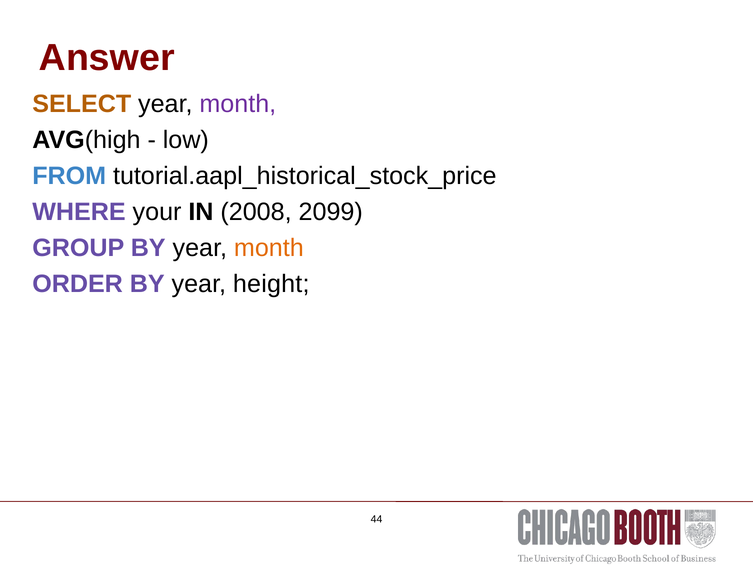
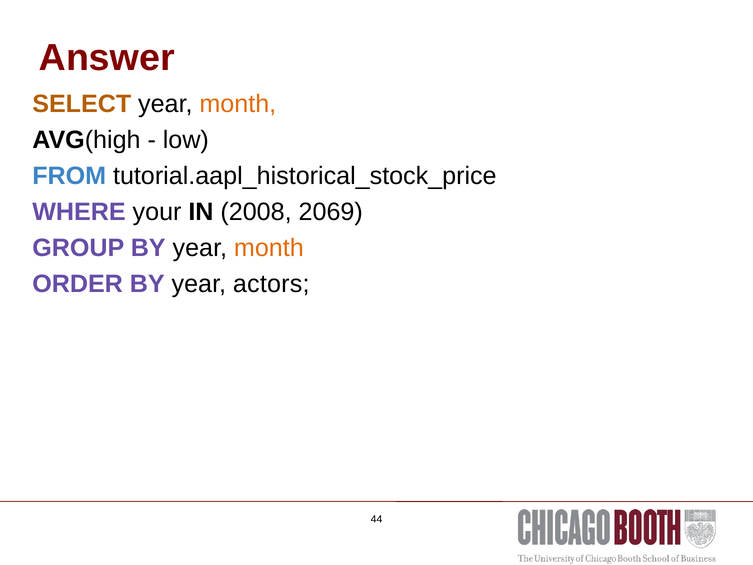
month at (238, 104) colour: purple -> orange
2099: 2099 -> 2069
height: height -> actors
